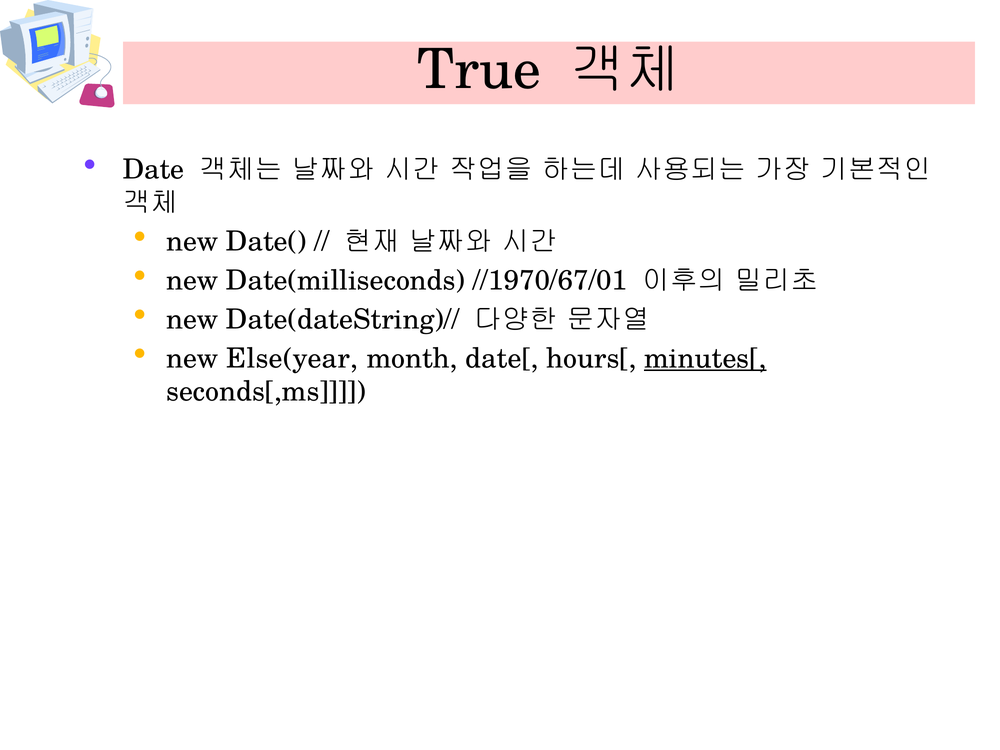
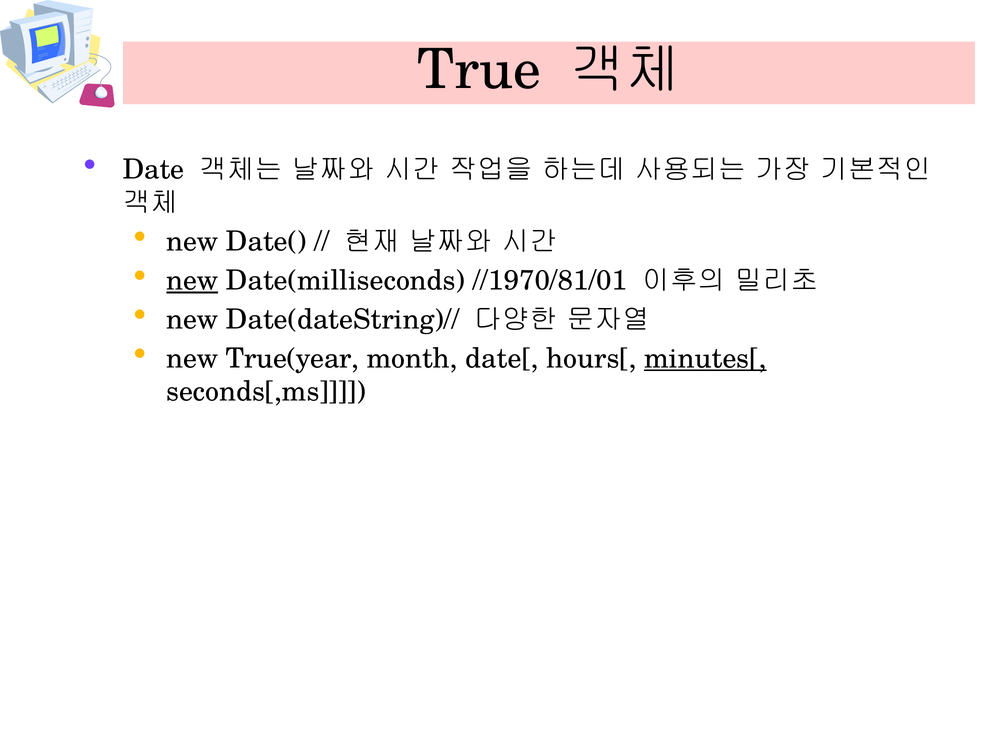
new at (192, 281) underline: none -> present
//1970/67/01: //1970/67/01 -> //1970/81/01
Else(year: Else(year -> True(year
